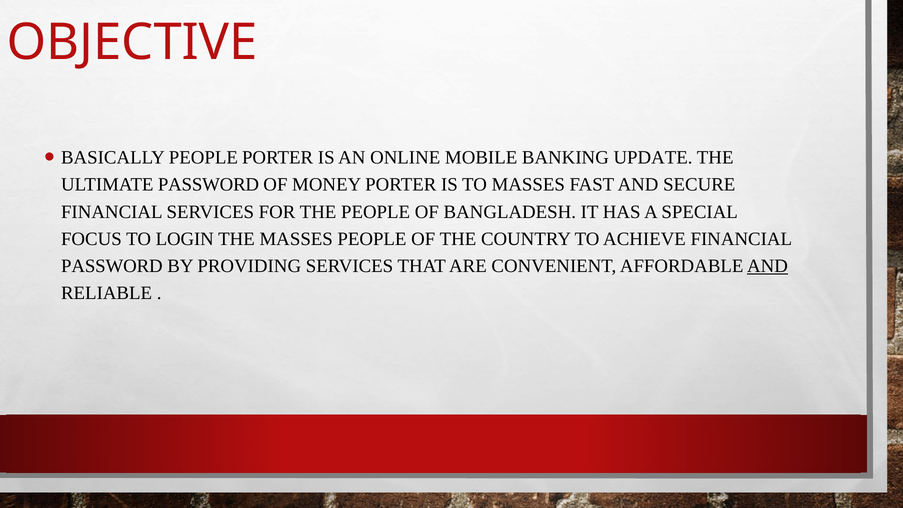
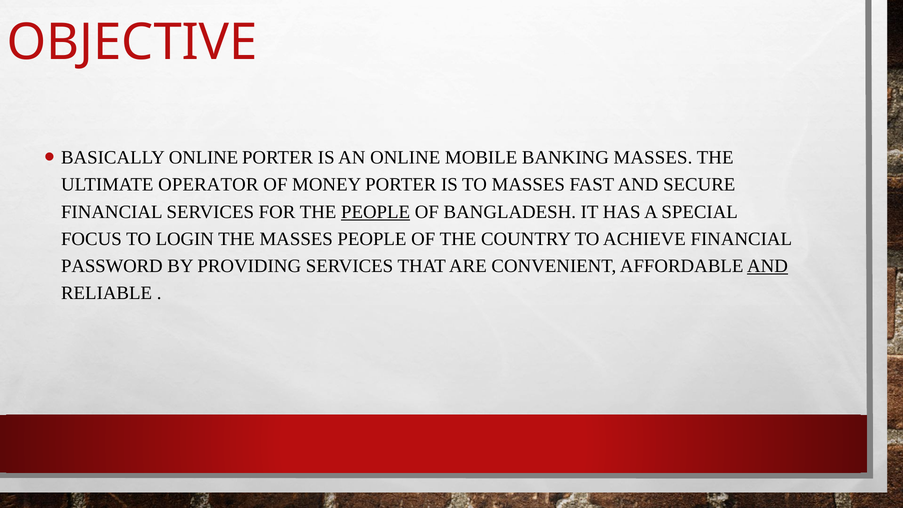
BASICALLY PEOPLE: PEOPLE -> ONLINE
BANKING UPDATE: UPDATE -> MASSES
ULTIMATE PASSWORD: PASSWORD -> OPERATOR
PEOPLE at (376, 212) underline: none -> present
